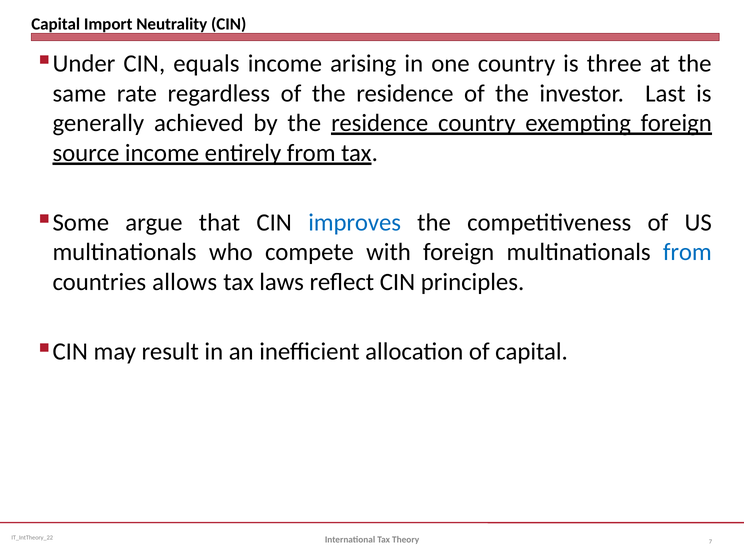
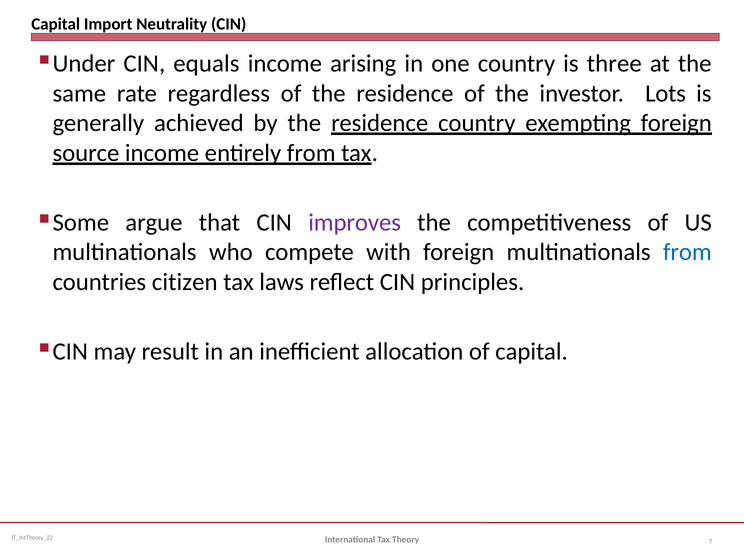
Last: Last -> Lots
improves colour: blue -> purple
allows: allows -> citizen
